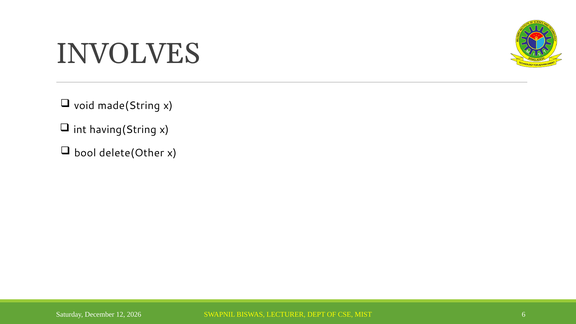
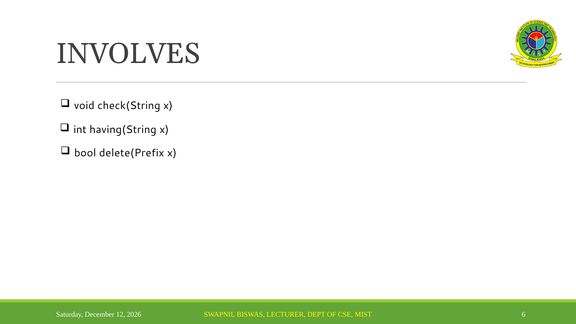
made(String: made(String -> check(String
delete(Other: delete(Other -> delete(Prefix
